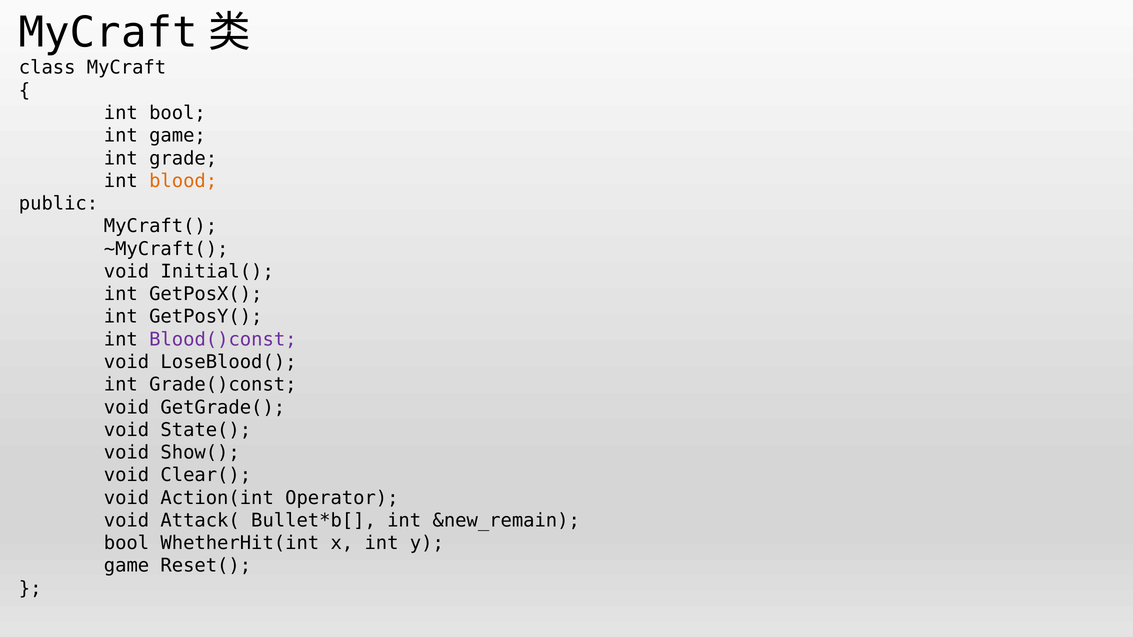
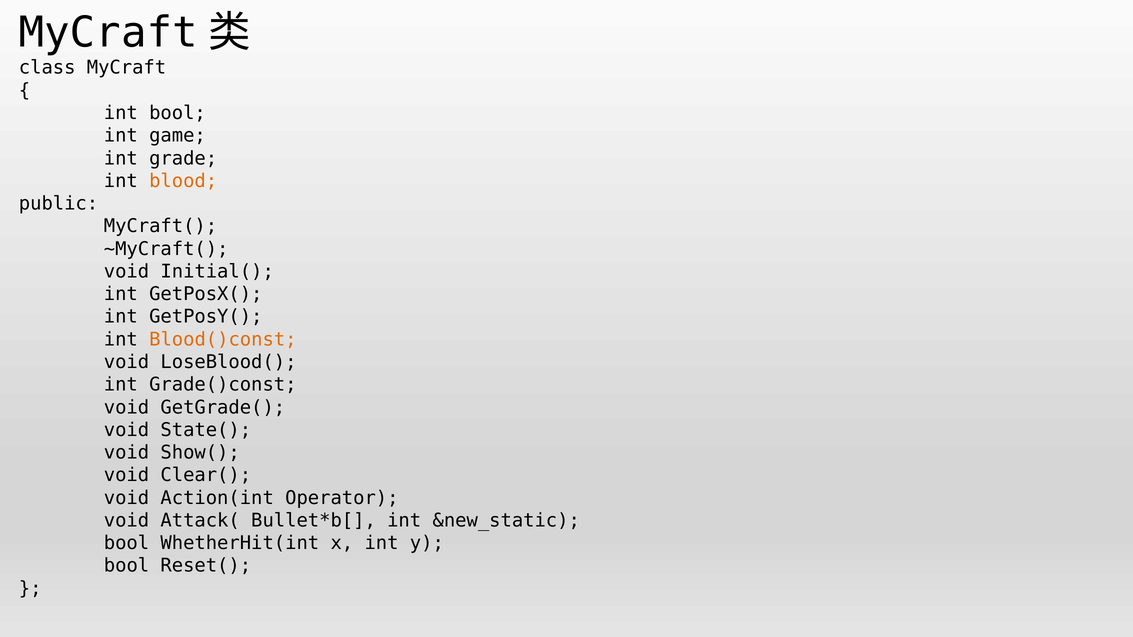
Blood()const colour: purple -> orange
&new_remain: &new_remain -> &new_static
game at (127, 566): game -> bool
